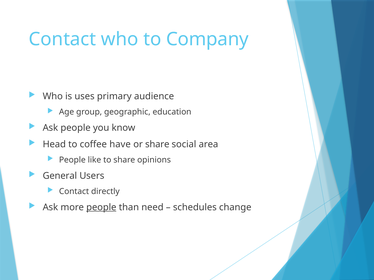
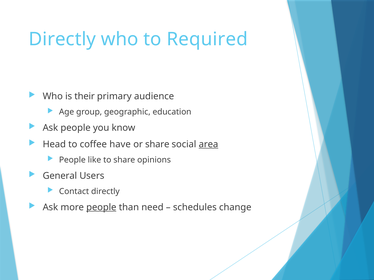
Contact at (62, 39): Contact -> Directly
Company: Company -> Required
uses: uses -> their
area underline: none -> present
